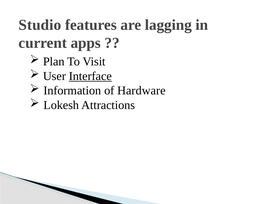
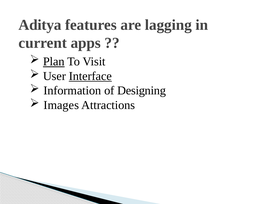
Studio: Studio -> Aditya
Plan underline: none -> present
Hardware: Hardware -> Designing
Lokesh: Lokesh -> Images
